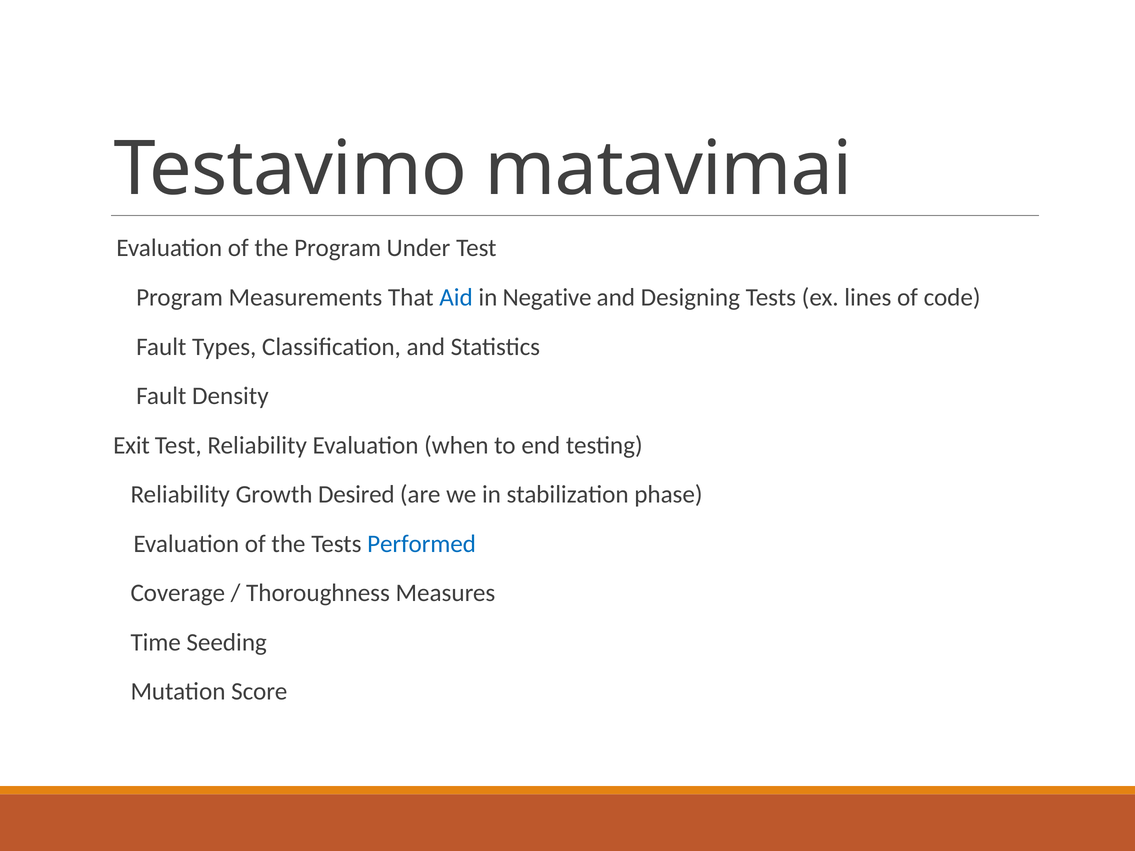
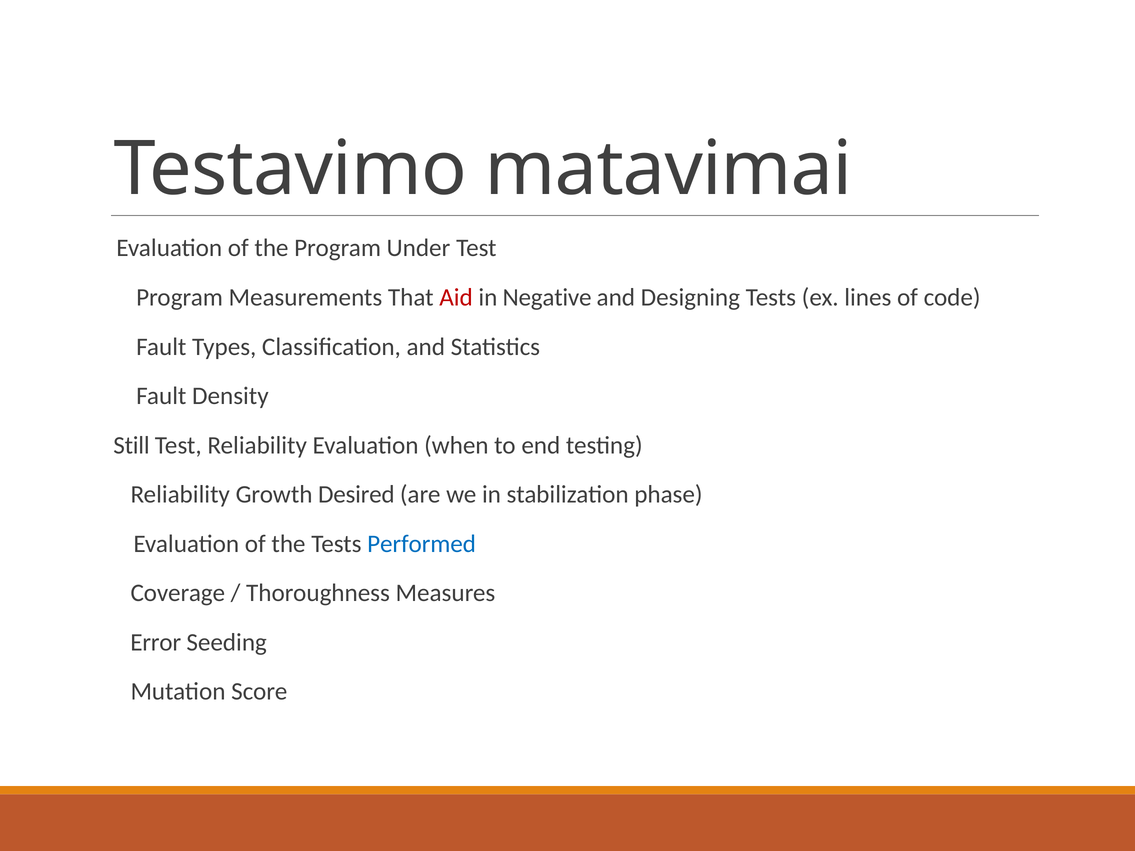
Aid colour: blue -> red
Exit: Exit -> Still
Time: Time -> Error
